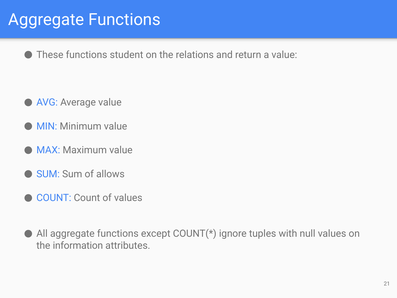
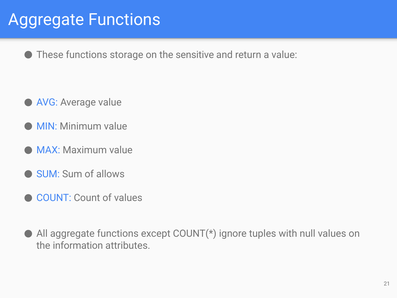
student: student -> storage
relations: relations -> sensitive
